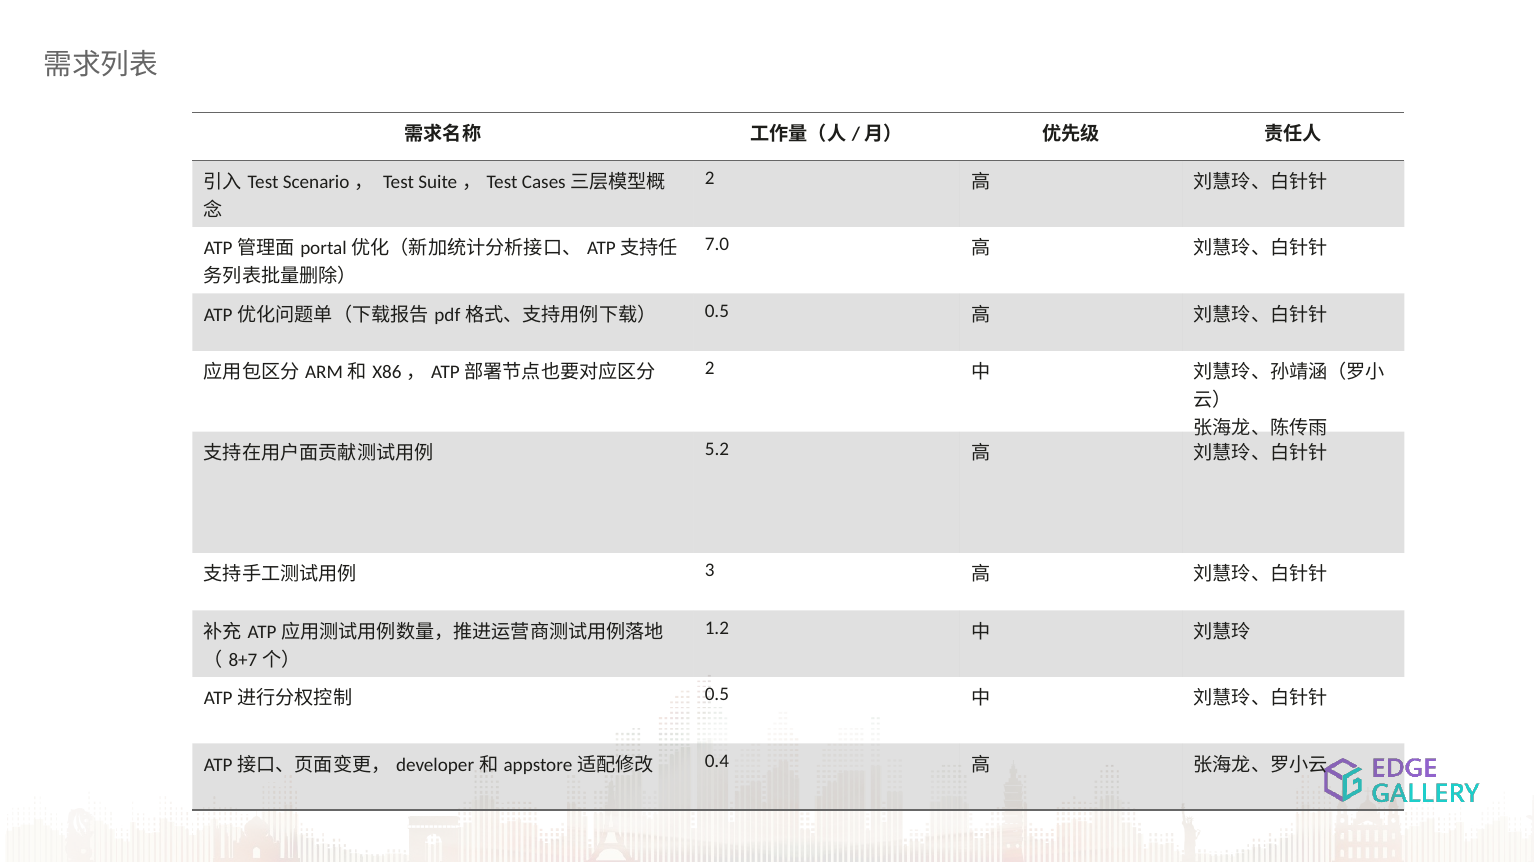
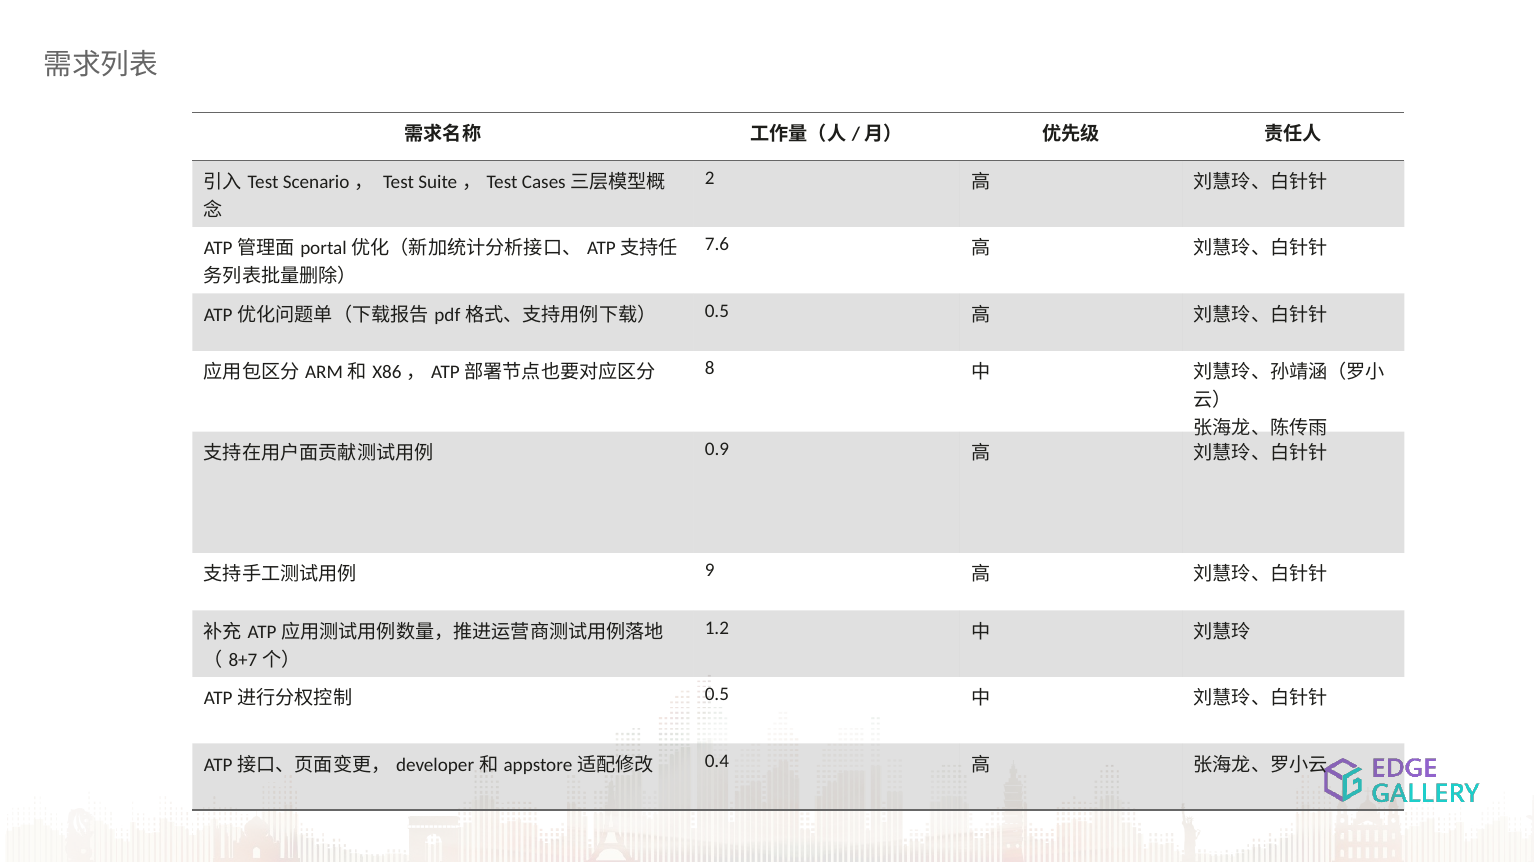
7.0: 7.0 -> 7.6
2 at (710, 368): 2 -> 8
5.2: 5.2 -> 0.9
3: 3 -> 9
